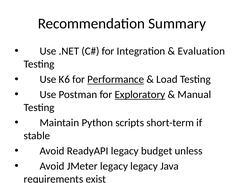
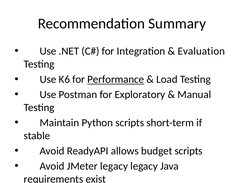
Exploratory underline: present -> none
ReadyAPI legacy: legacy -> allows
budget unless: unless -> scripts
